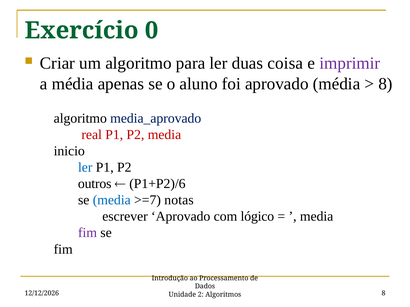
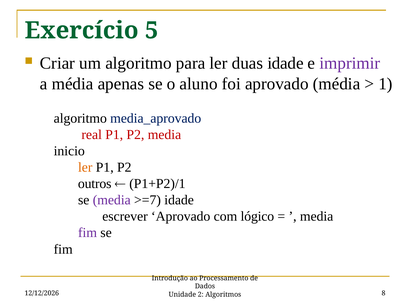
0: 0 -> 5
duas coisa: coisa -> idade
8 at (386, 84): 8 -> 1
ler at (85, 168) colour: blue -> orange
P1+P2)/6: P1+P2)/6 -> P1+P2)/1
media at (112, 200) colour: blue -> purple
>=7 notas: notas -> idade
